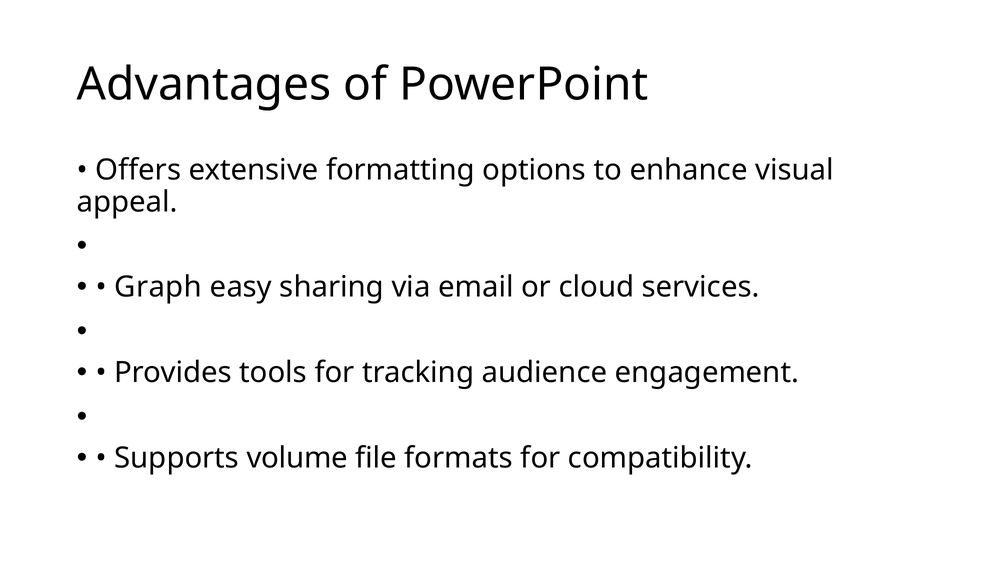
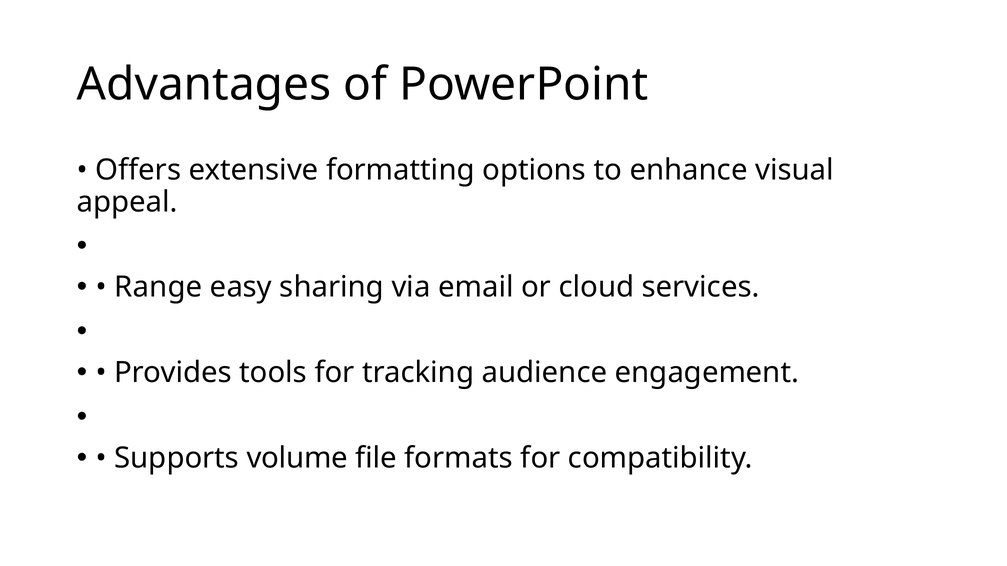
Graph: Graph -> Range
